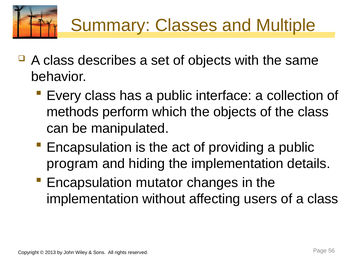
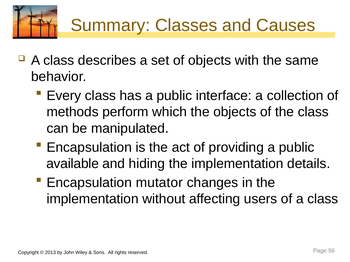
Multiple: Multiple -> Causes
program: program -> available
